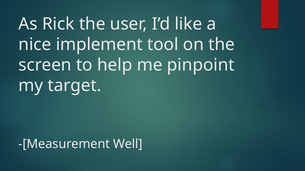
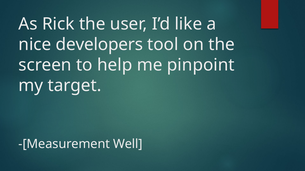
implement: implement -> developers
